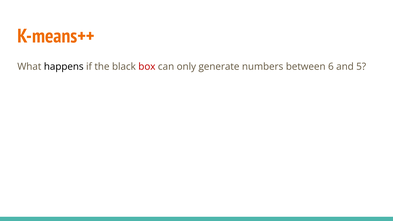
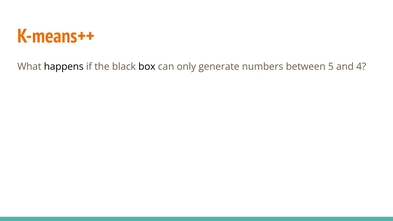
box colour: red -> black
6: 6 -> 5
5: 5 -> 4
